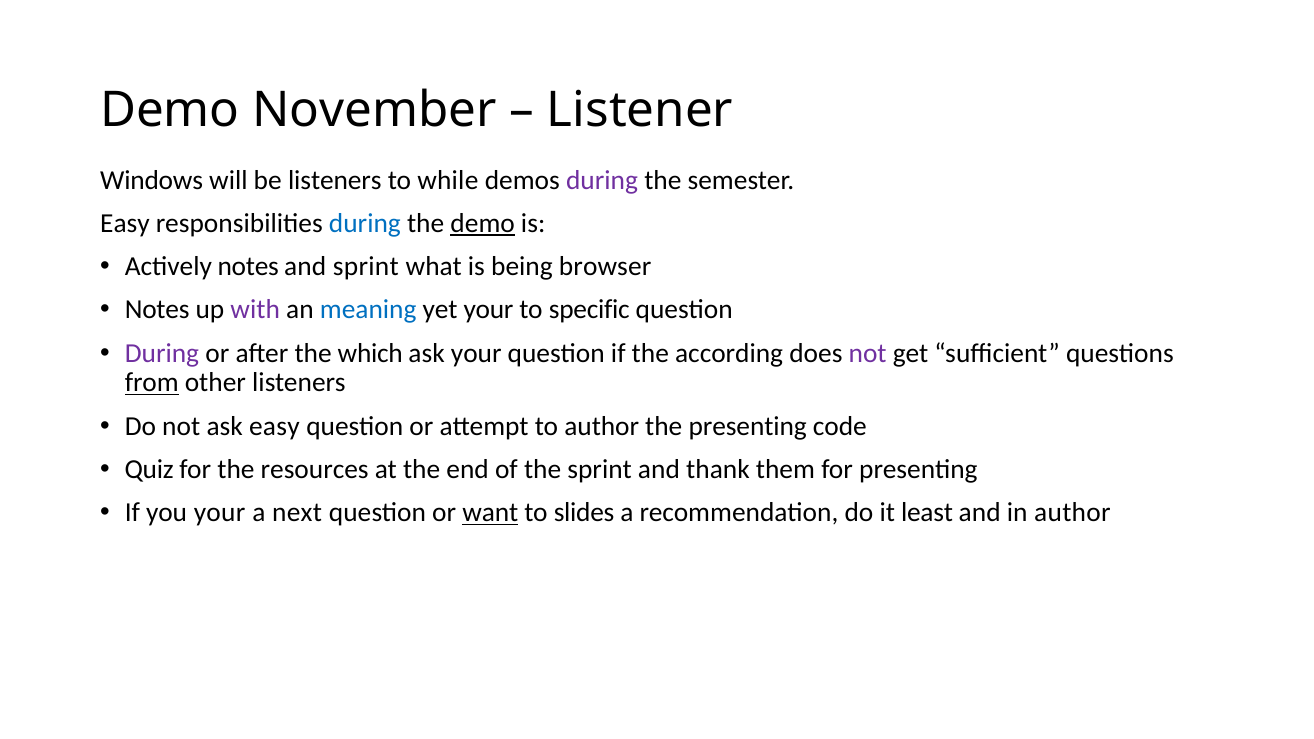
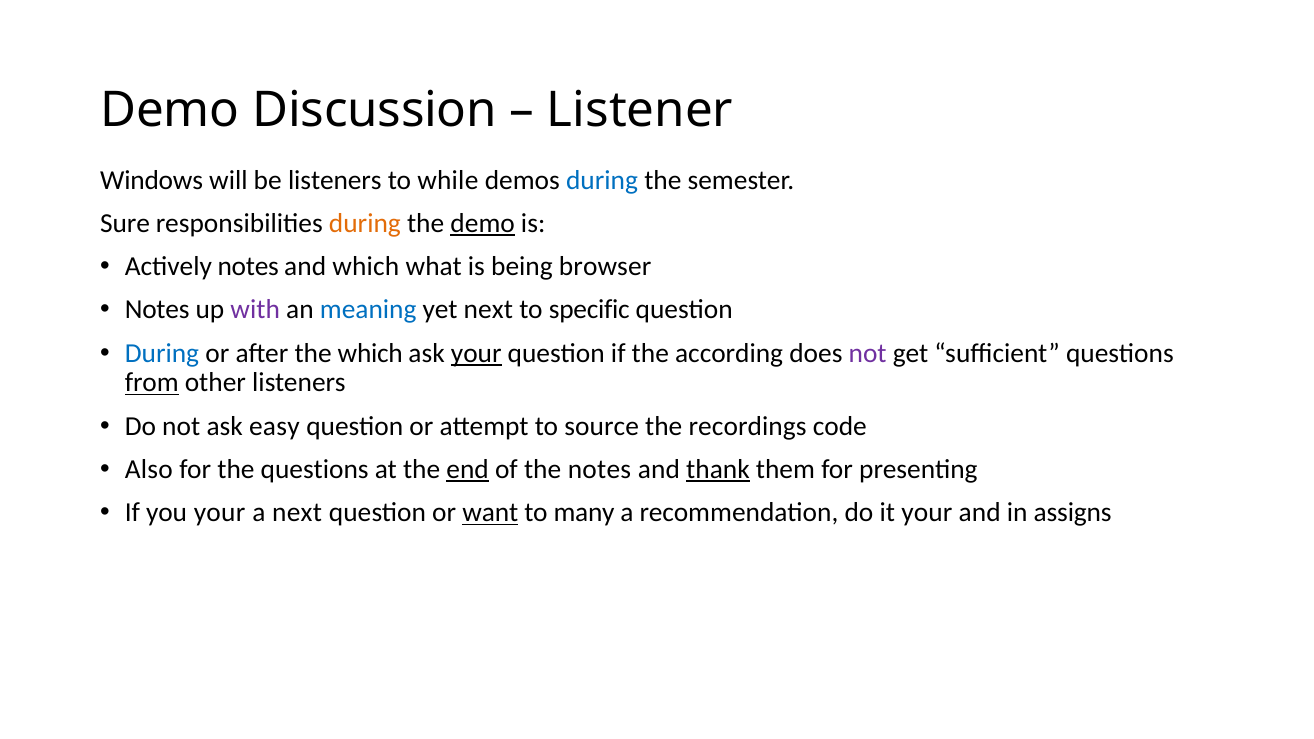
November: November -> Discussion
during at (602, 180) colour: purple -> blue
Easy at (125, 223): Easy -> Sure
during at (365, 223) colour: blue -> orange
and sprint: sprint -> which
yet your: your -> next
During at (162, 353) colour: purple -> blue
your at (476, 353) underline: none -> present
to author: author -> source
the presenting: presenting -> recordings
Quiz: Quiz -> Also
the resources: resources -> questions
end underline: none -> present
the sprint: sprint -> notes
thank underline: none -> present
slides: slides -> many
it least: least -> your
in author: author -> assigns
